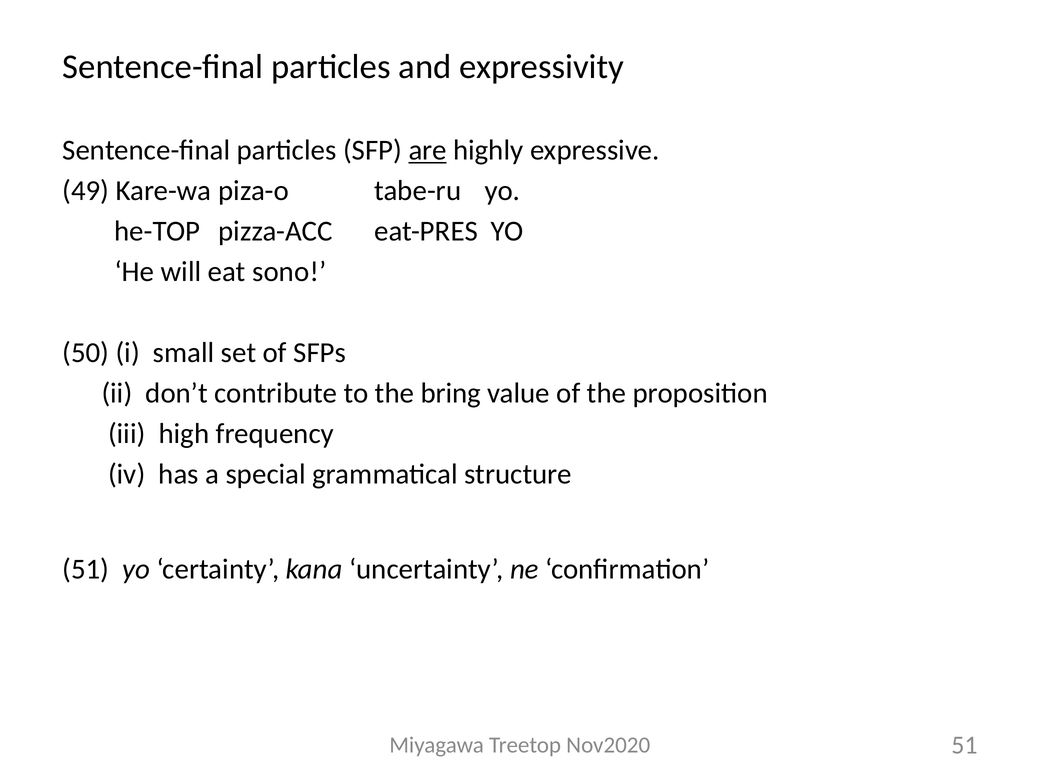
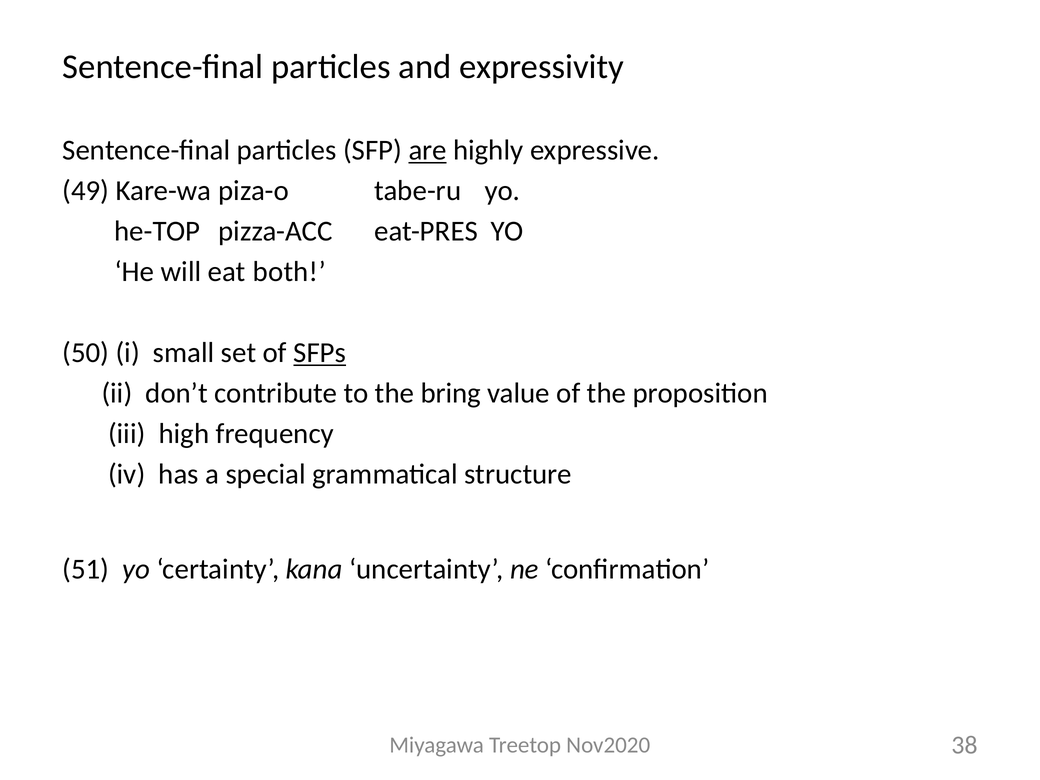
sono: sono -> both
SFPs underline: none -> present
Nov2020 51: 51 -> 38
